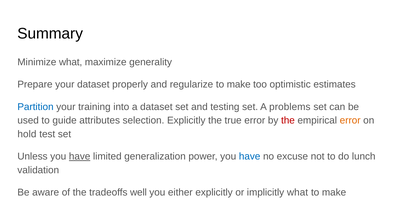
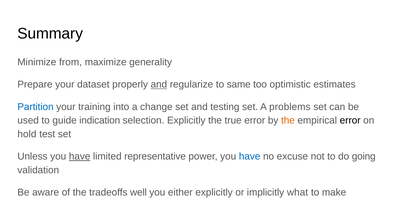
Minimize what: what -> from
and at (159, 85) underline: none -> present
regularize to make: make -> same
a dataset: dataset -> change
attributes: attributes -> indication
the at (288, 121) colour: red -> orange
error at (350, 121) colour: orange -> black
generalization: generalization -> representative
lunch: lunch -> going
